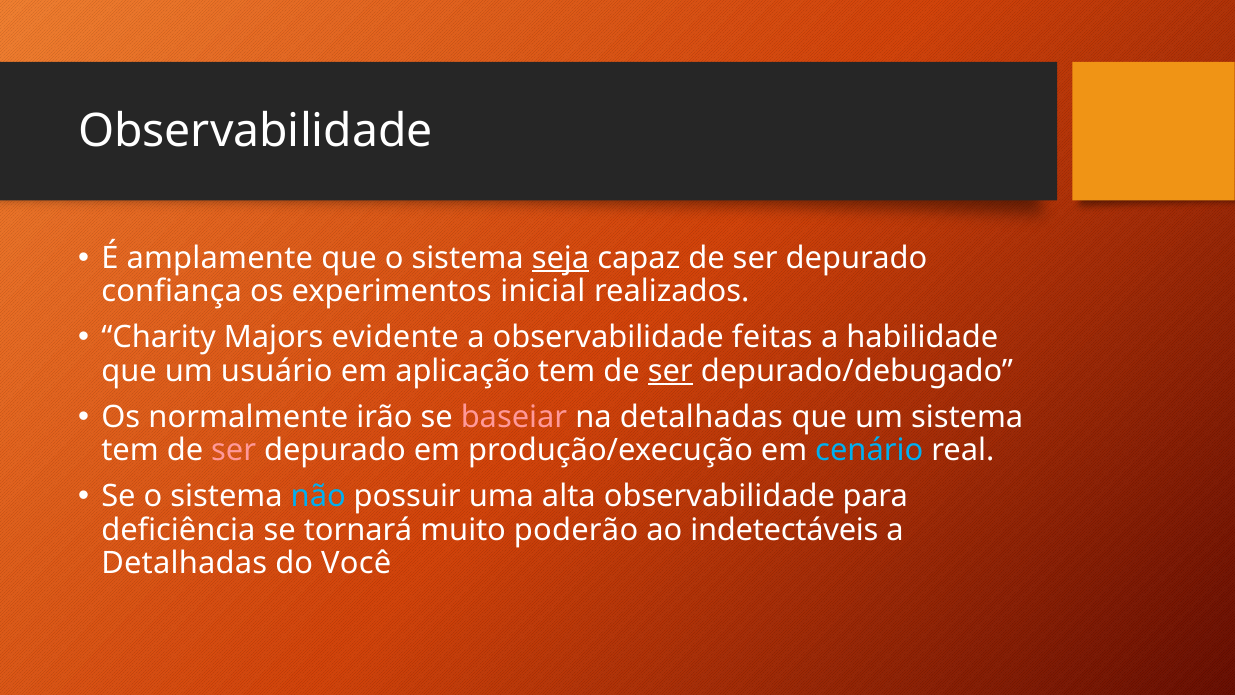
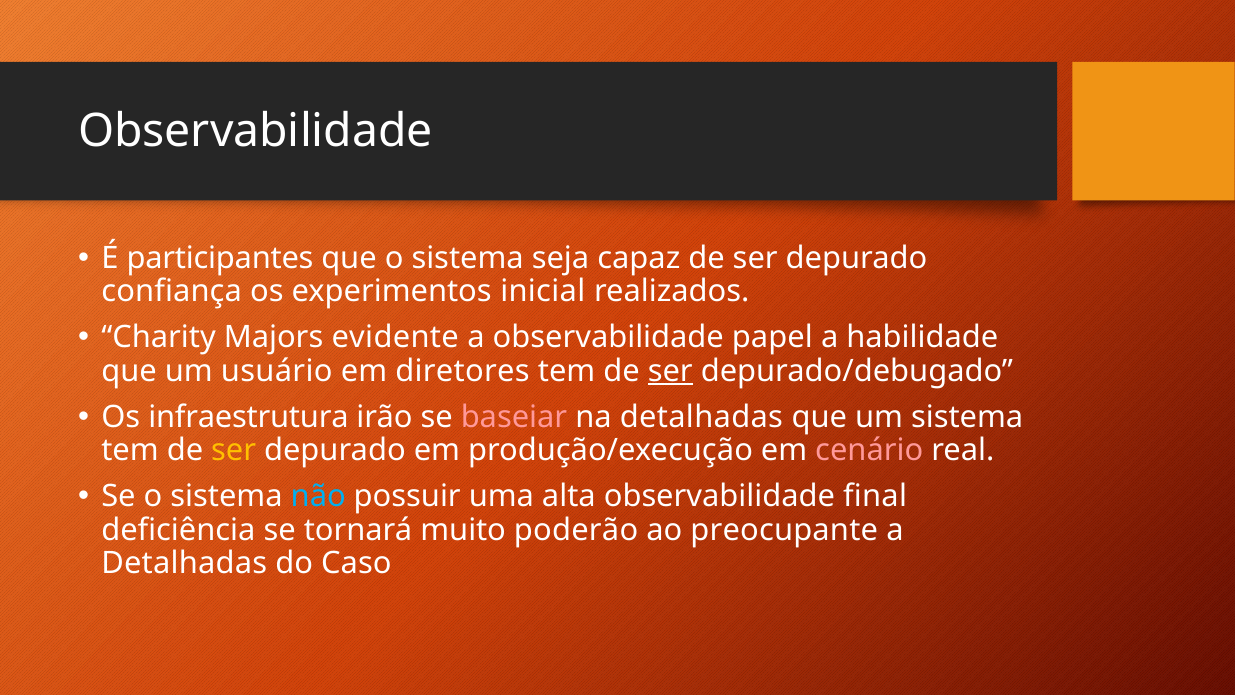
amplamente: amplamente -> participantes
seja underline: present -> none
feitas: feitas -> papel
aplicação: aplicação -> diretores
normalmente: normalmente -> infraestrutura
ser at (234, 450) colour: pink -> yellow
cenário colour: light blue -> pink
para: para -> final
indetectáveis: indetectáveis -> preocupante
Você: Você -> Caso
